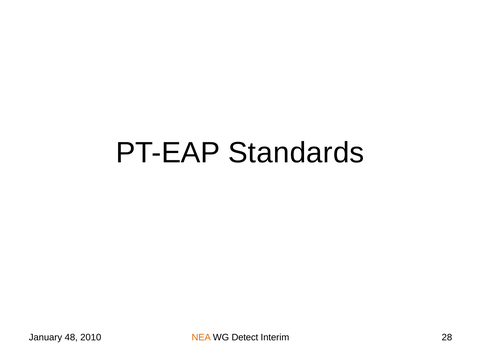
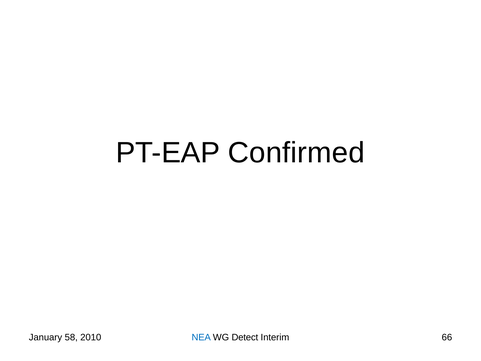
Standards: Standards -> Confirmed
48: 48 -> 58
NEA colour: orange -> blue
28: 28 -> 66
